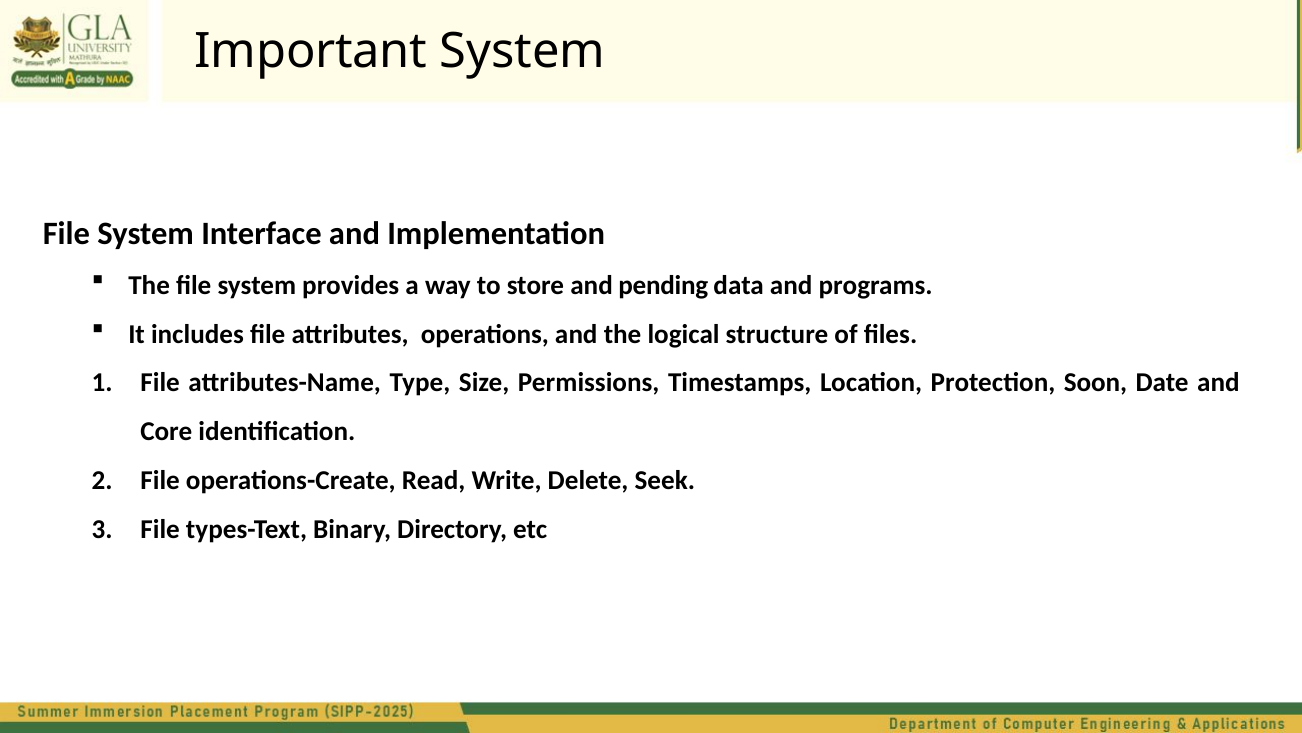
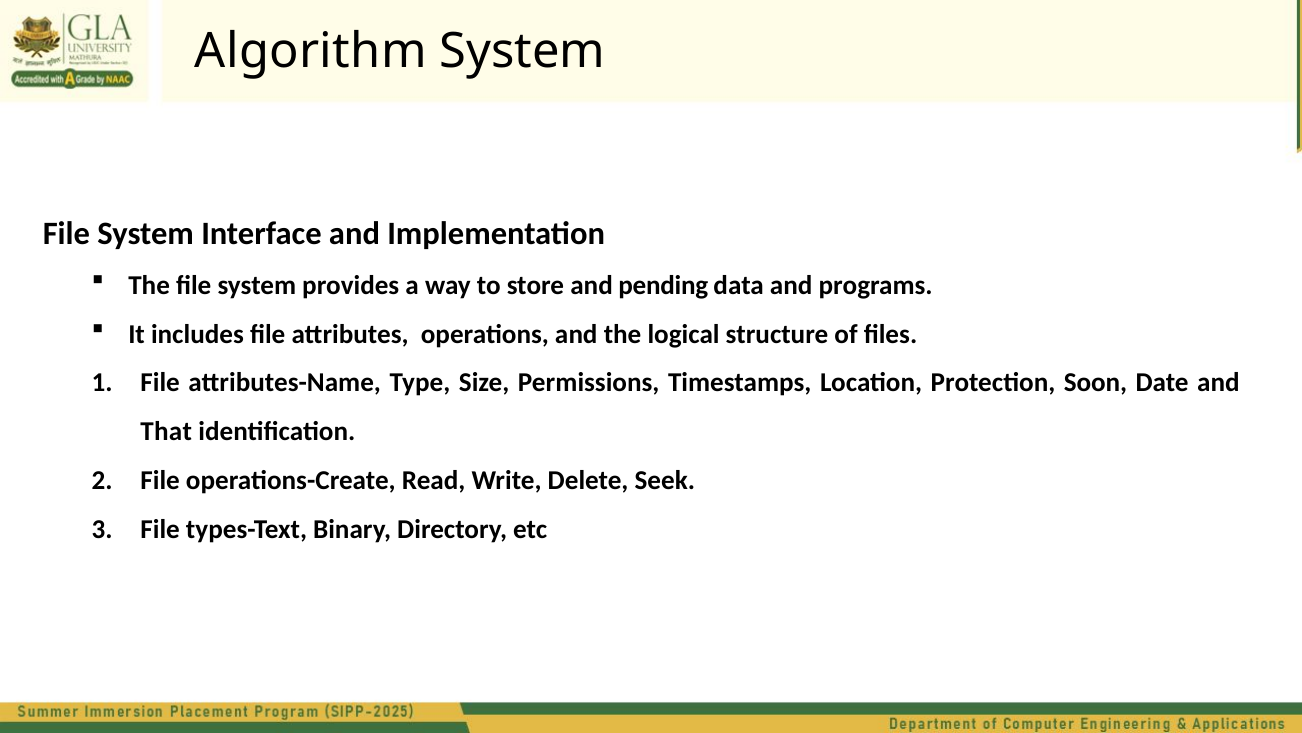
Important: Important -> Algorithm
Core: Core -> That
